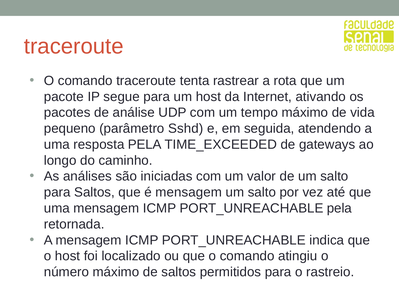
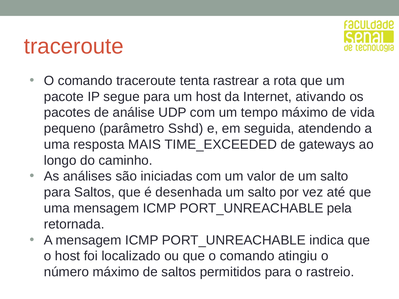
resposta PELA: PELA -> MAIS
é mensagem: mensagem -> desenhada
